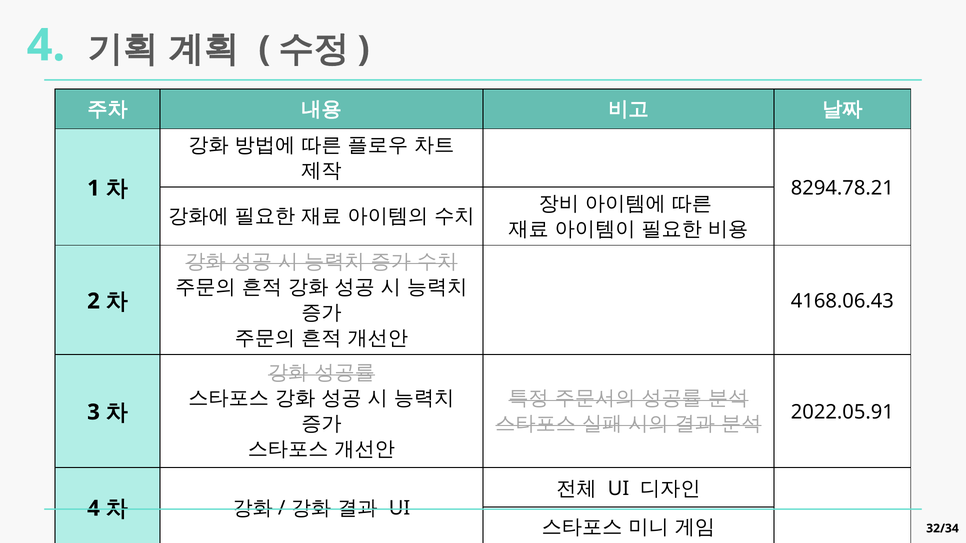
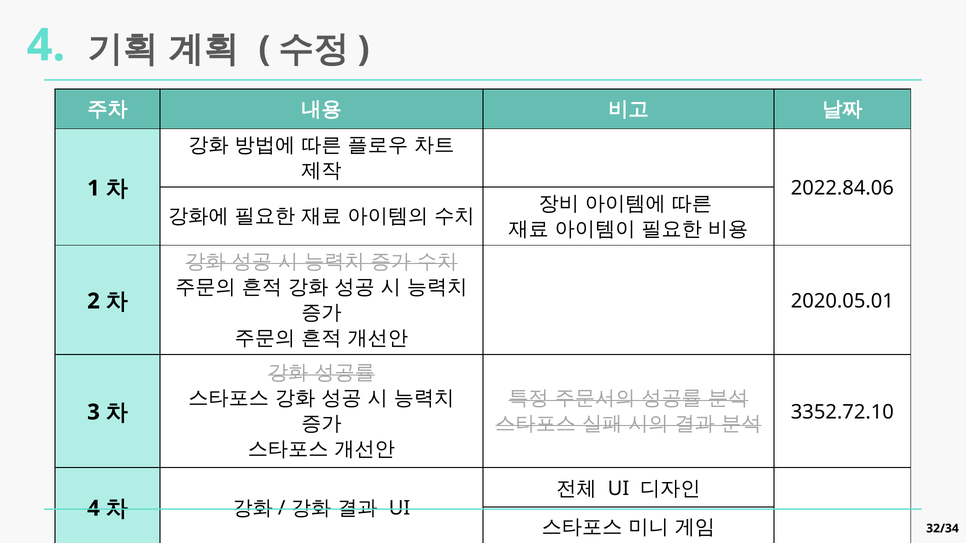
8294.78.21: 8294.78.21 -> 2022.84.06
4168.06.43: 4168.06.43 -> 2020.05.01
2022.05.91: 2022.05.91 -> 3352.72.10
